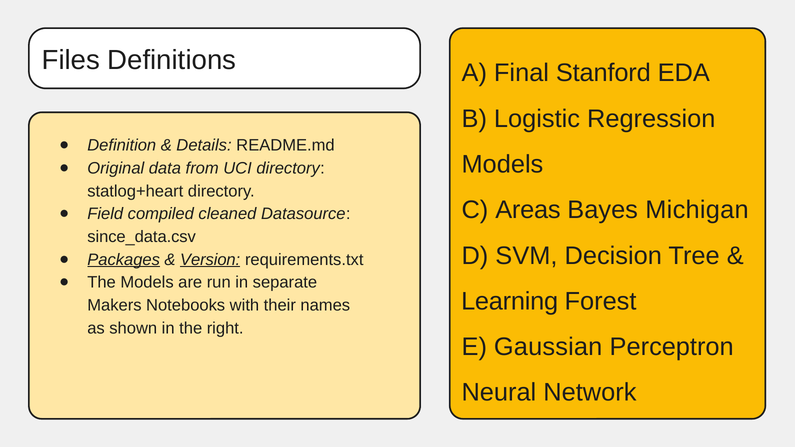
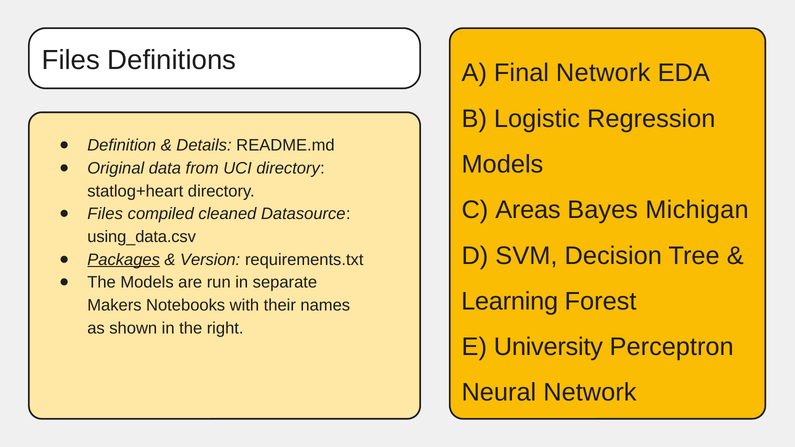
Final Stanford: Stanford -> Network
Field at (105, 214): Field -> Files
since_data.csv: since_data.csv -> using_data.csv
Version underline: present -> none
Gaussian: Gaussian -> University
